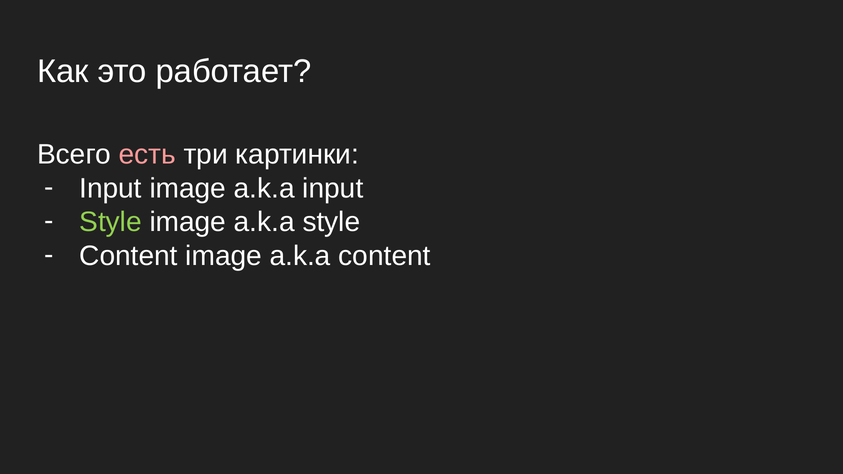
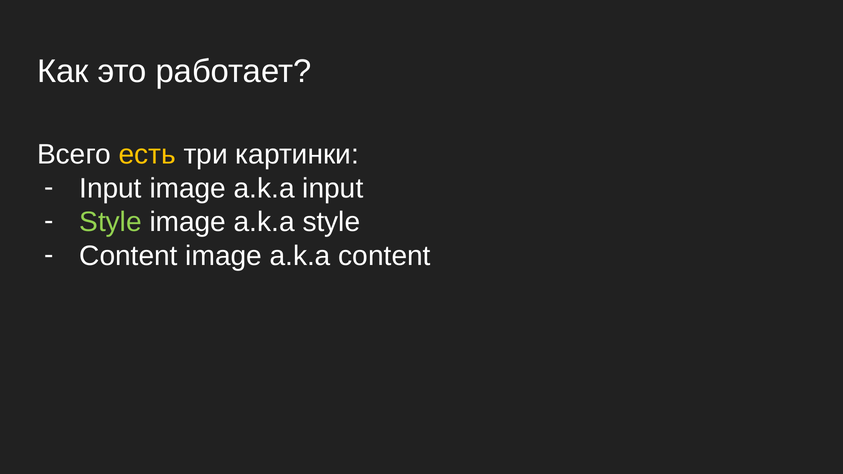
есть colour: pink -> yellow
